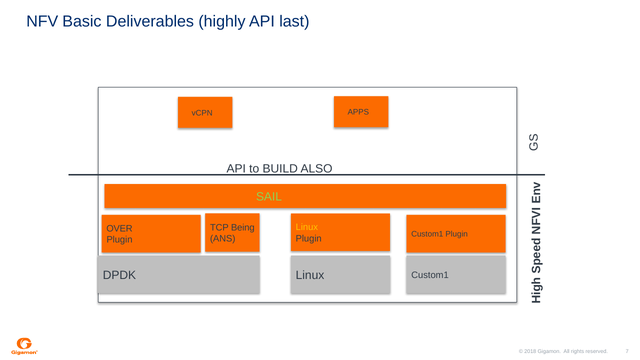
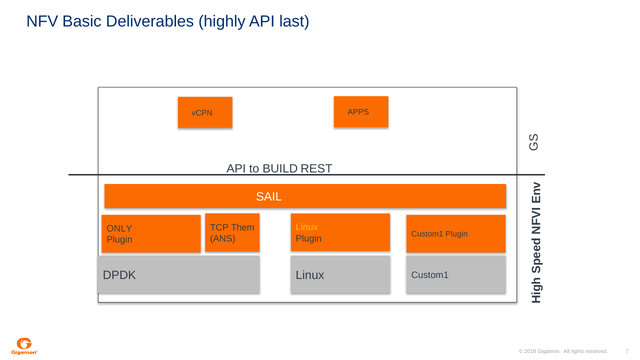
ALSO: ALSO -> REST
SAIL colour: light green -> white
Being: Being -> Them
OVER: OVER -> ONLY
